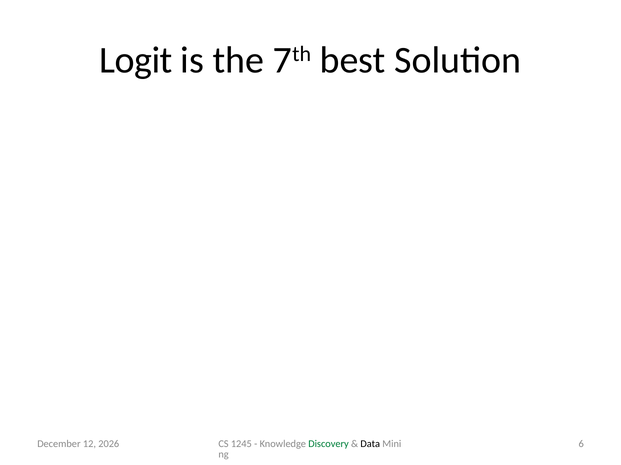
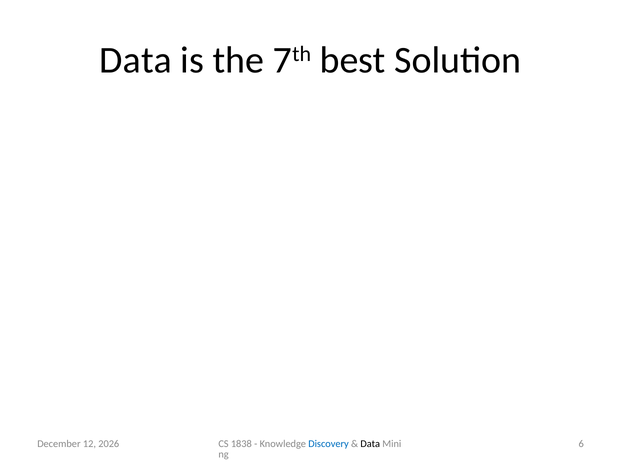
Logit at (136, 60): Logit -> Data
1245: 1245 -> 1838
Discovery colour: green -> blue
